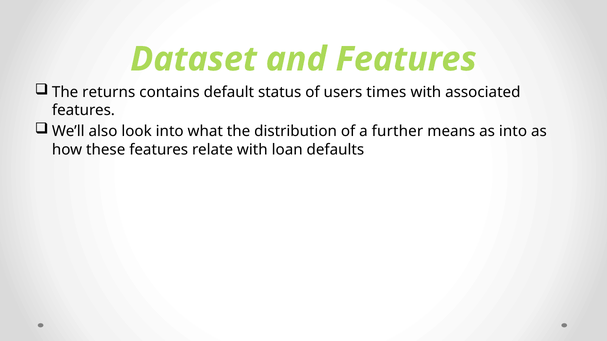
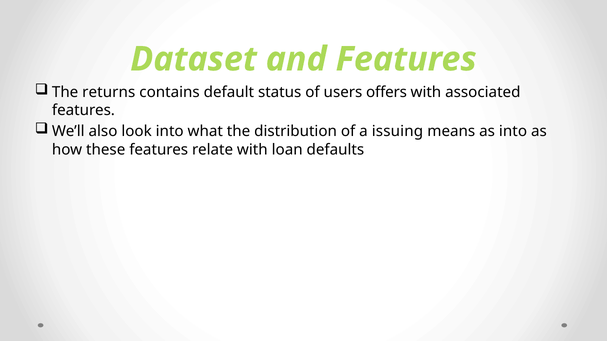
times: times -> offers
further: further -> issuing
